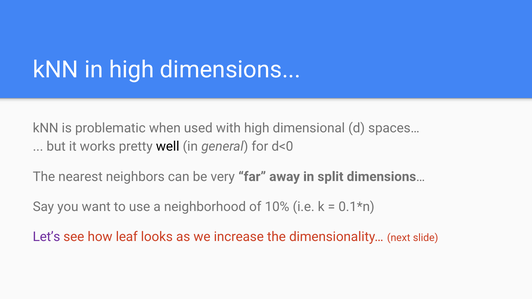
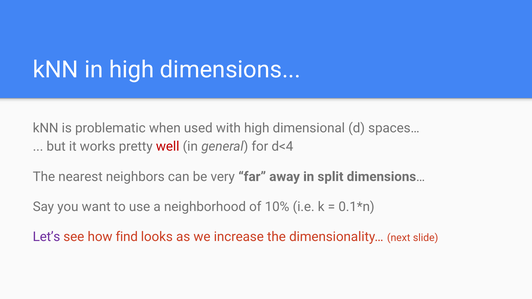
well colour: black -> red
d<0: d<0 -> d<4
leaf: leaf -> find
